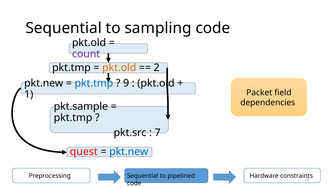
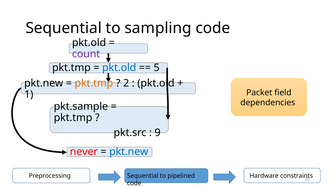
pkt.old at (119, 68) colour: orange -> blue
2: 2 -> 5
pkt.tmp at (94, 83) colour: blue -> orange
9: 9 -> 2
7: 7 -> 9
quest: quest -> never
